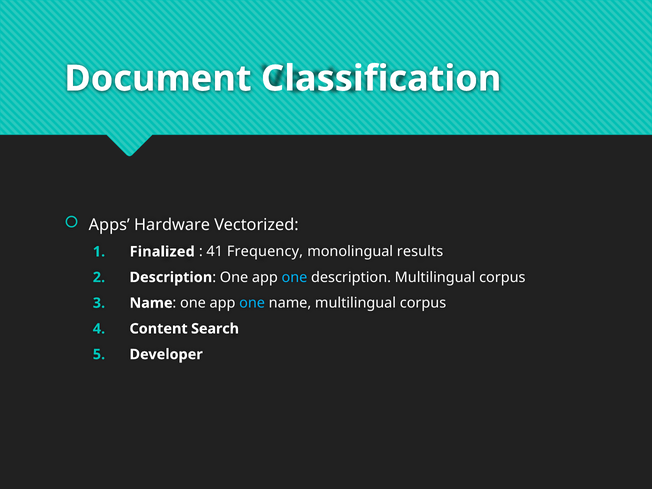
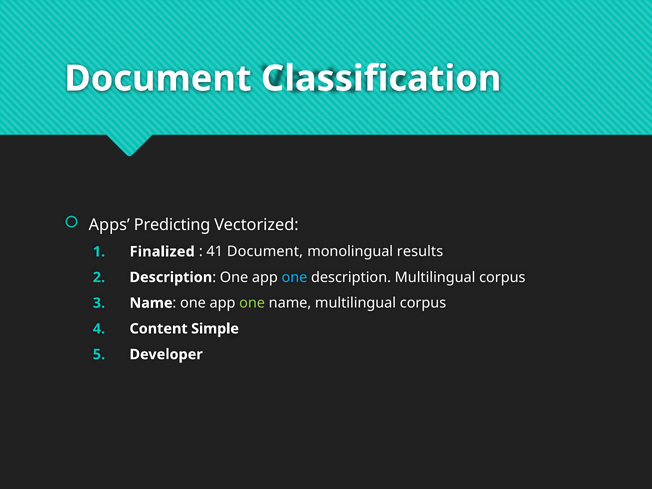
Hardware: Hardware -> Predicting
41 Frequency: Frequency -> Document
one at (252, 303) colour: light blue -> light green
Search: Search -> Simple
